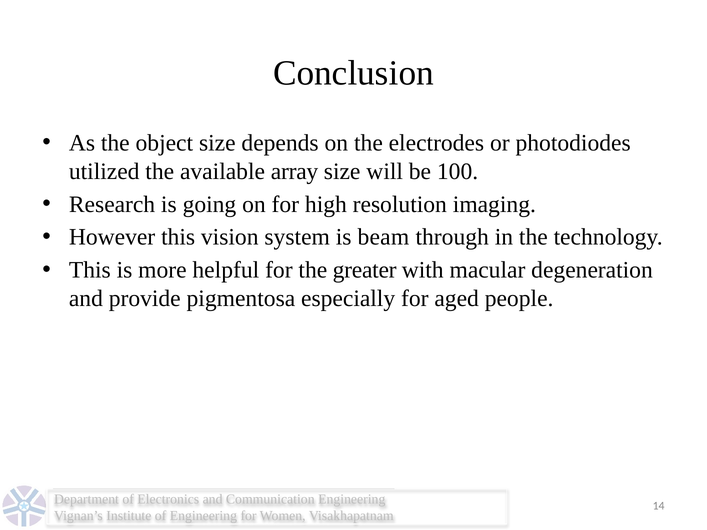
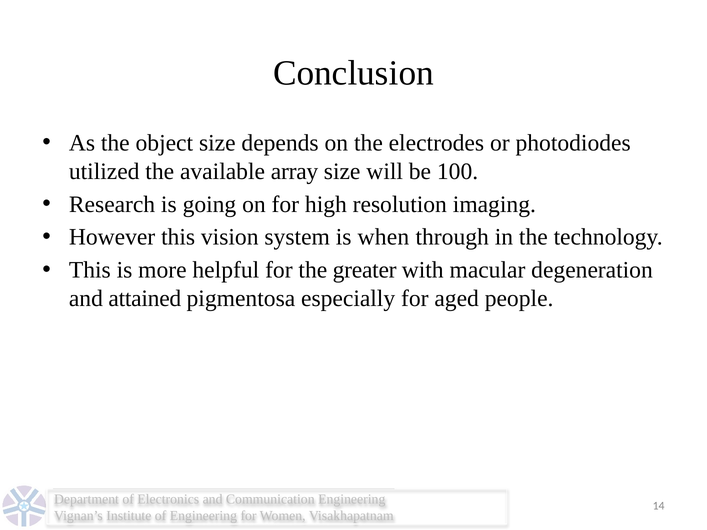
beam: beam -> when
provide: provide -> attained
